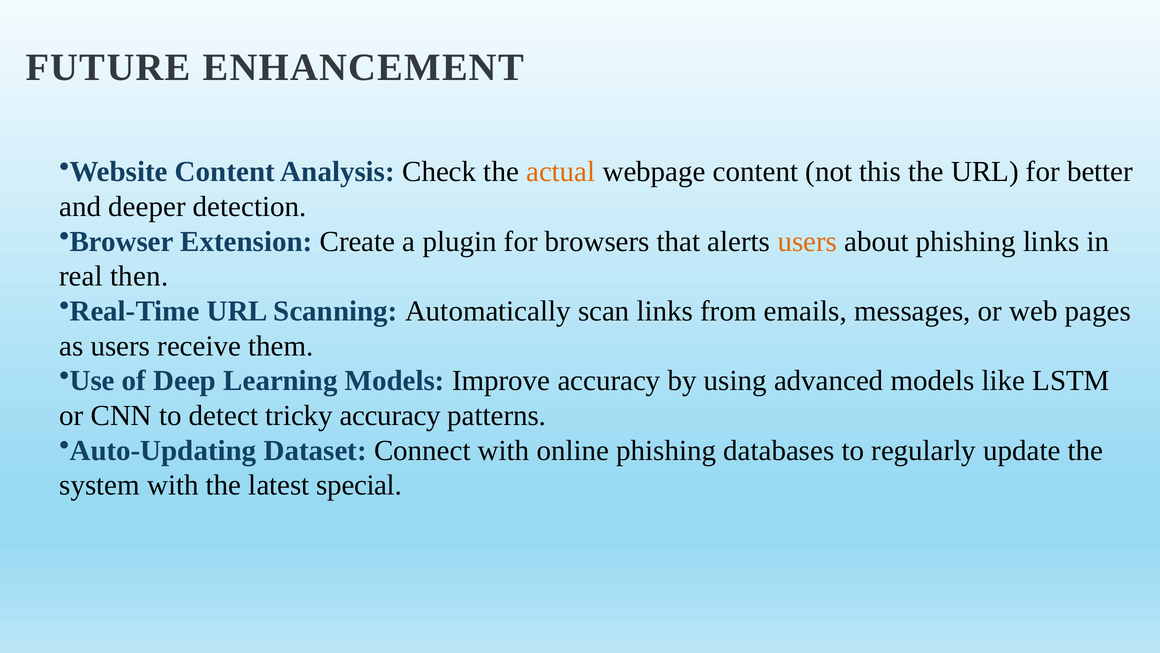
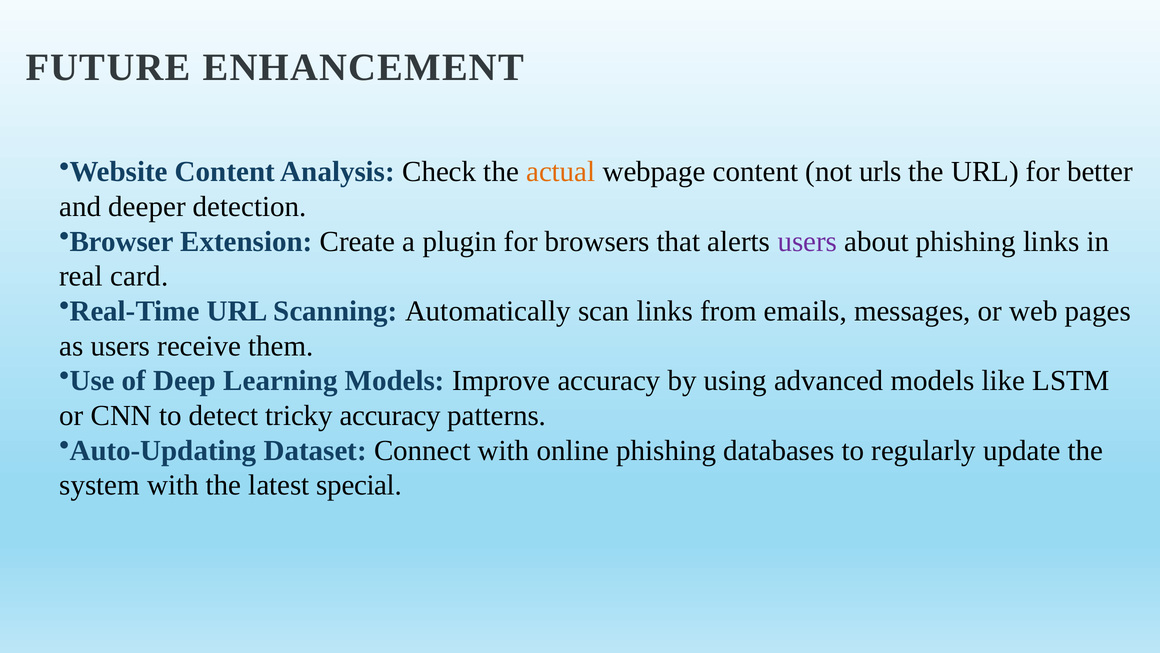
this: this -> urls
users at (807, 241) colour: orange -> purple
then: then -> card
